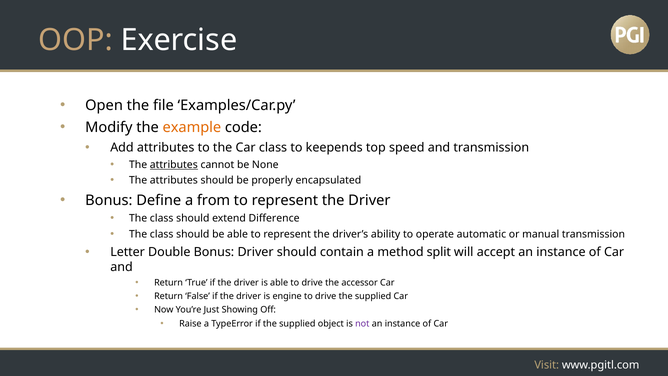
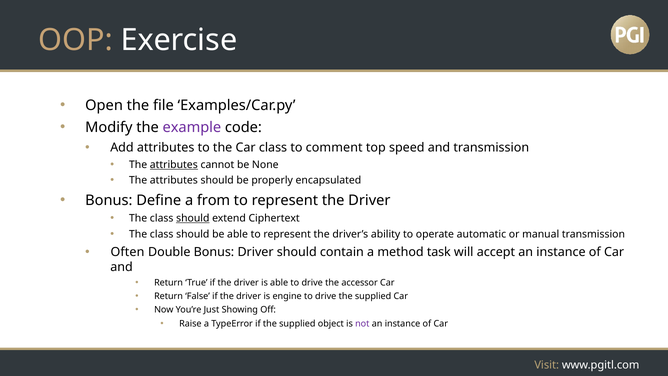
example colour: orange -> purple
keepends: keepends -> comment
should at (193, 218) underline: none -> present
Difference: Difference -> Ciphertext
Letter: Letter -> Often
split: split -> task
